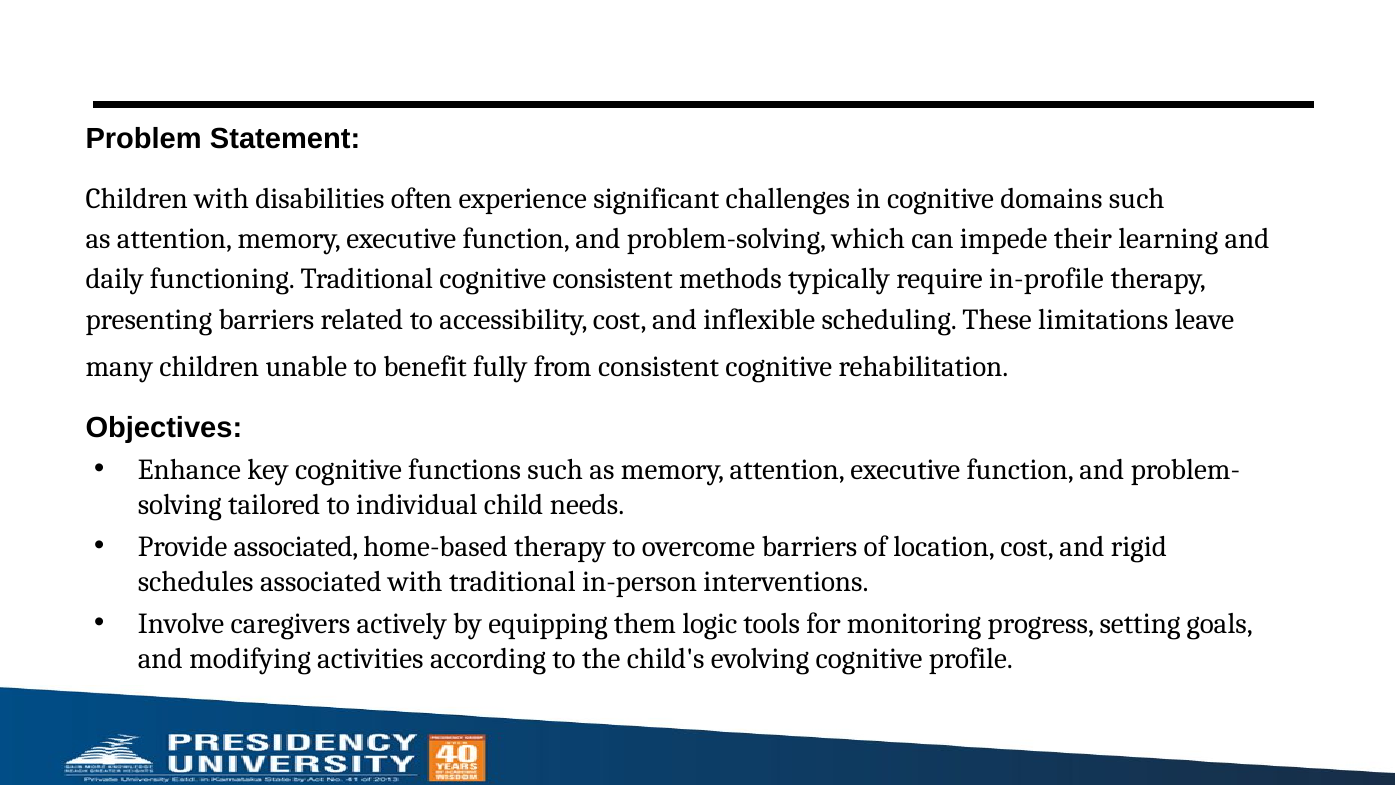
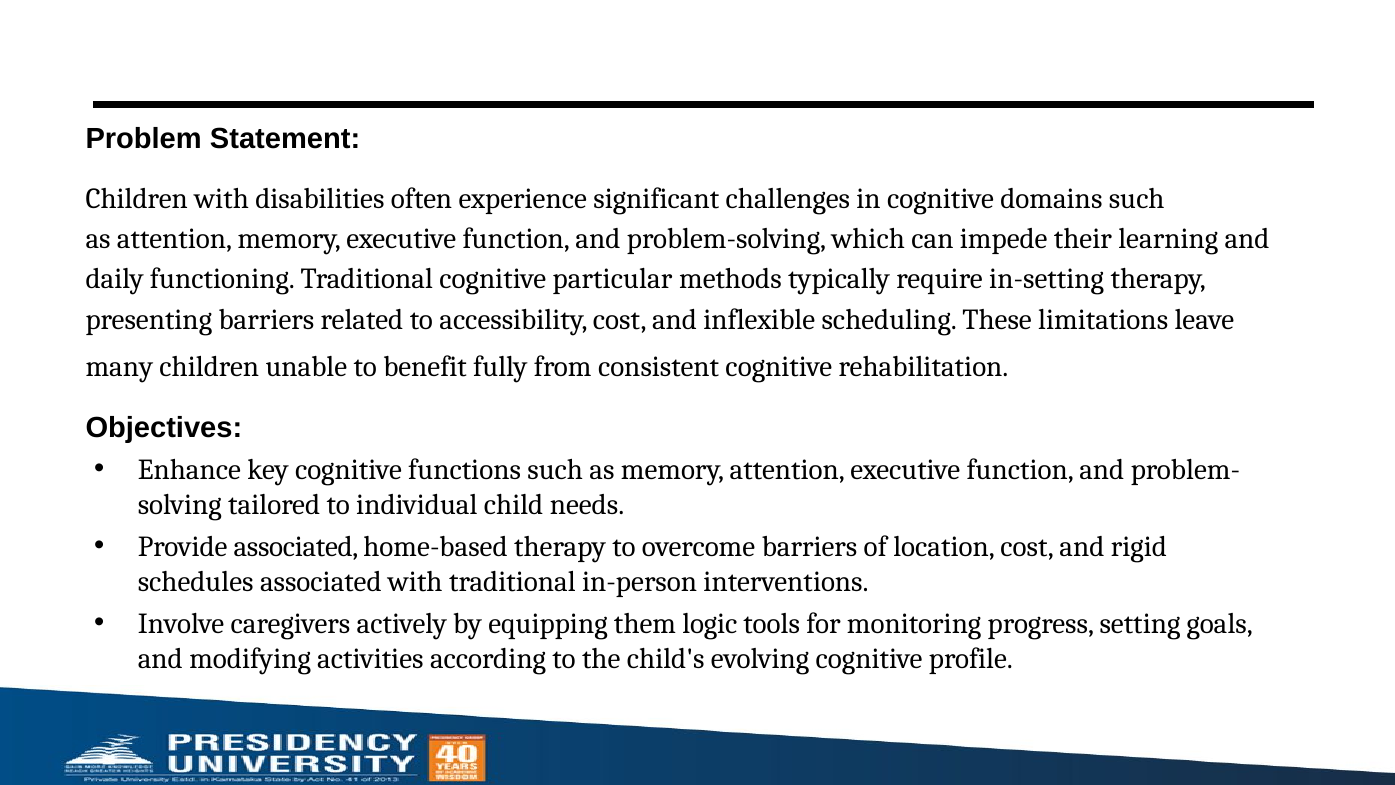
cognitive consistent: consistent -> particular
in-profile: in-profile -> in-setting
